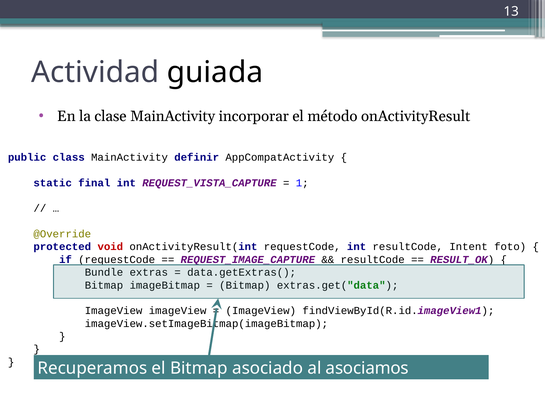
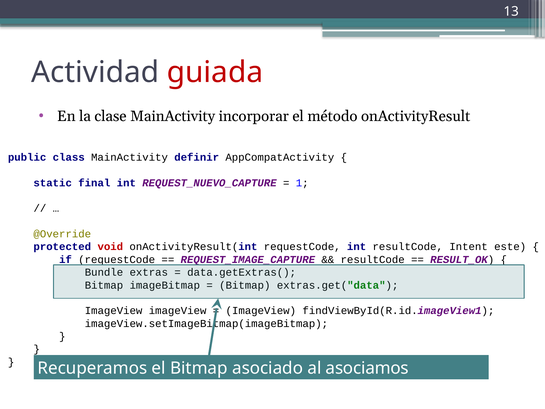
guiada colour: black -> red
REQUEST_VISTA_CAPTURE: REQUEST_VISTA_CAPTURE -> REQUEST_NUEVO_CAPTURE
foto: foto -> este
